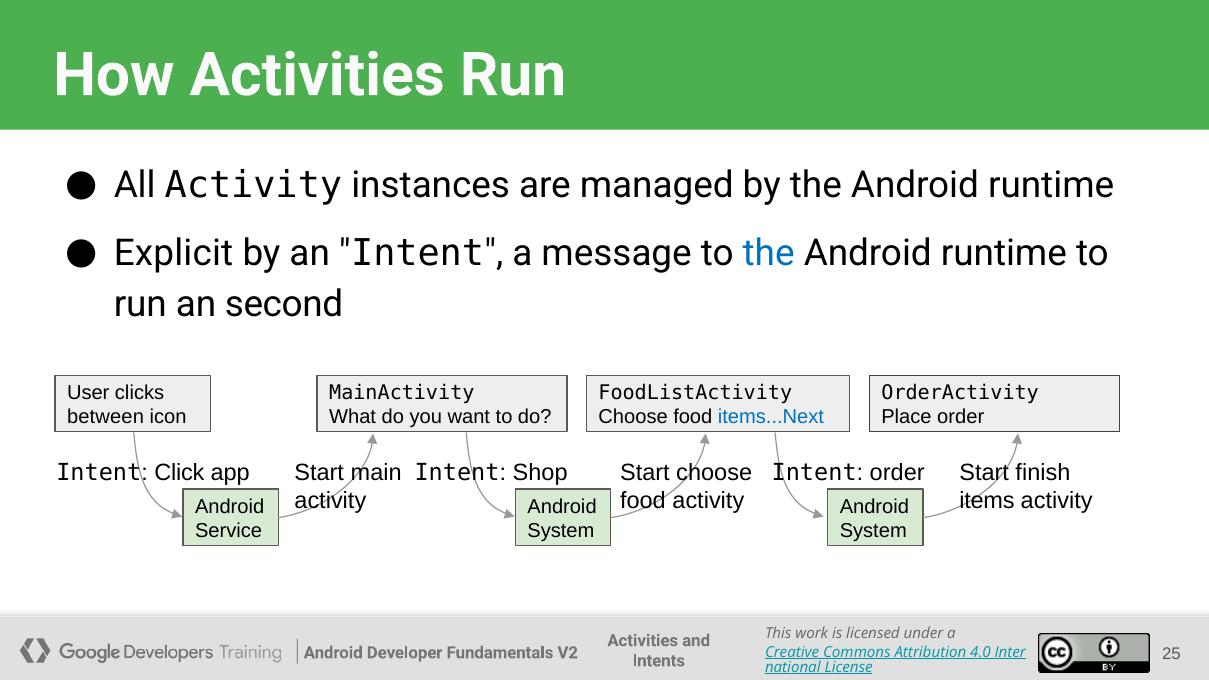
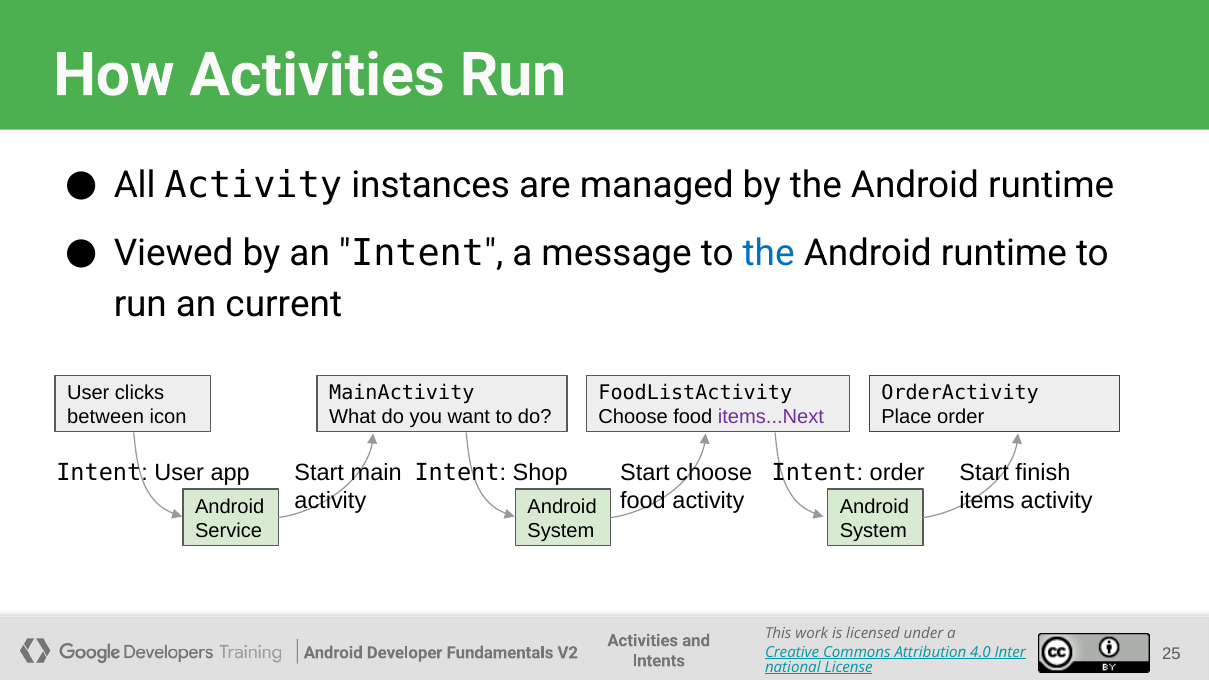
Explicit: Explicit -> Viewed
second: second -> current
items...Next colour: blue -> purple
Intent Click: Click -> User
